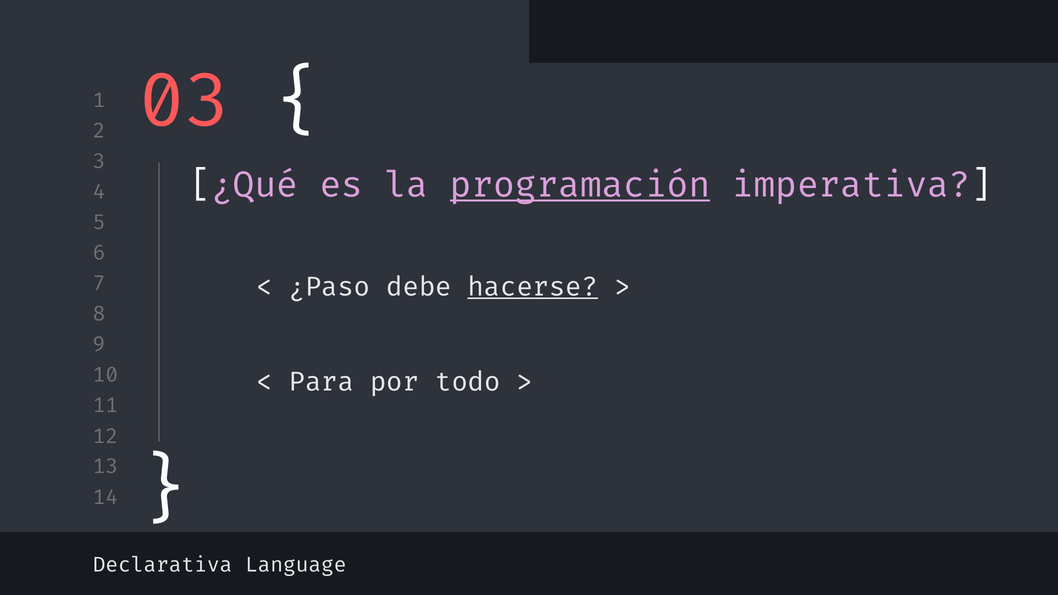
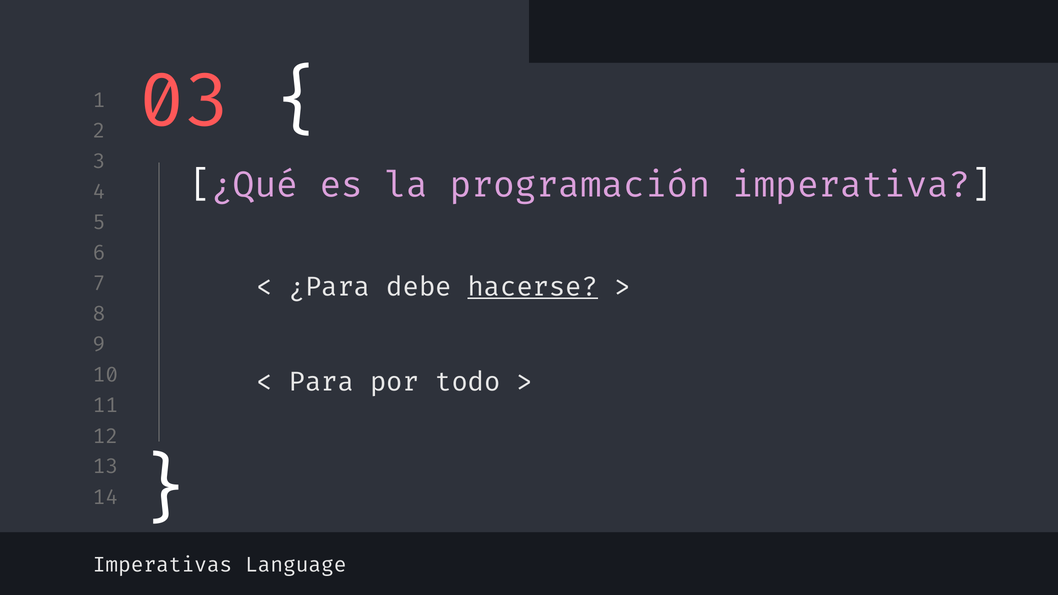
programación underline: present -> none
¿Paso: ¿Paso -> ¿Para
Declarativa: Declarativa -> Imperativas
